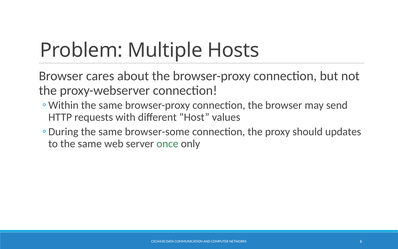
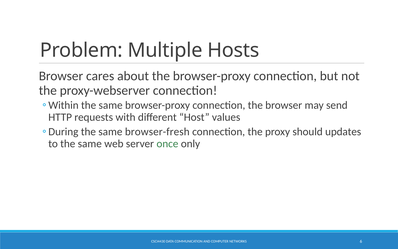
browser-some: browser-some -> browser-fresh
